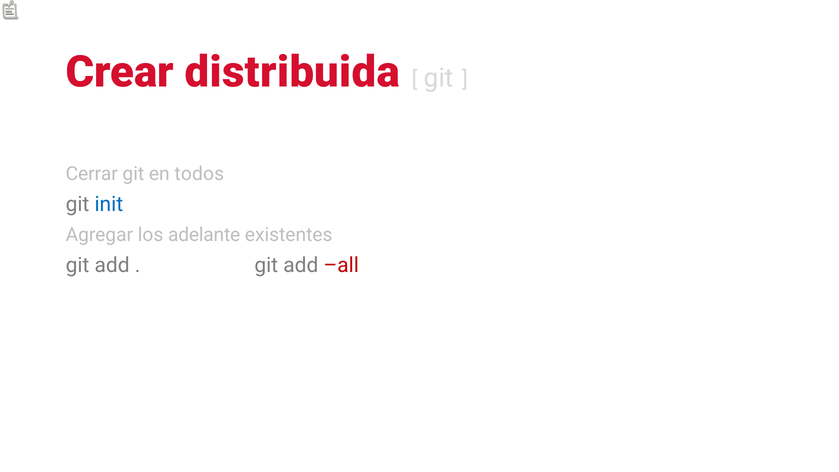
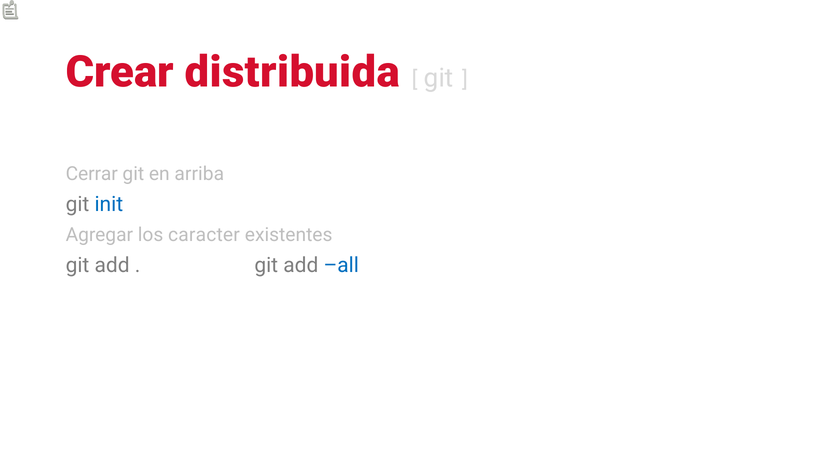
todos: todos -> arriba
adelante: adelante -> caracter
all colour: red -> blue
